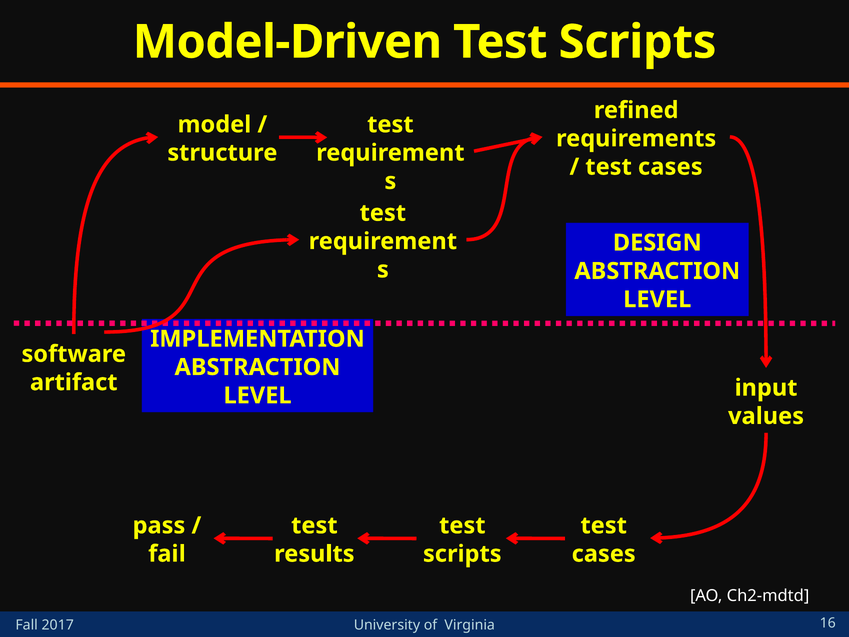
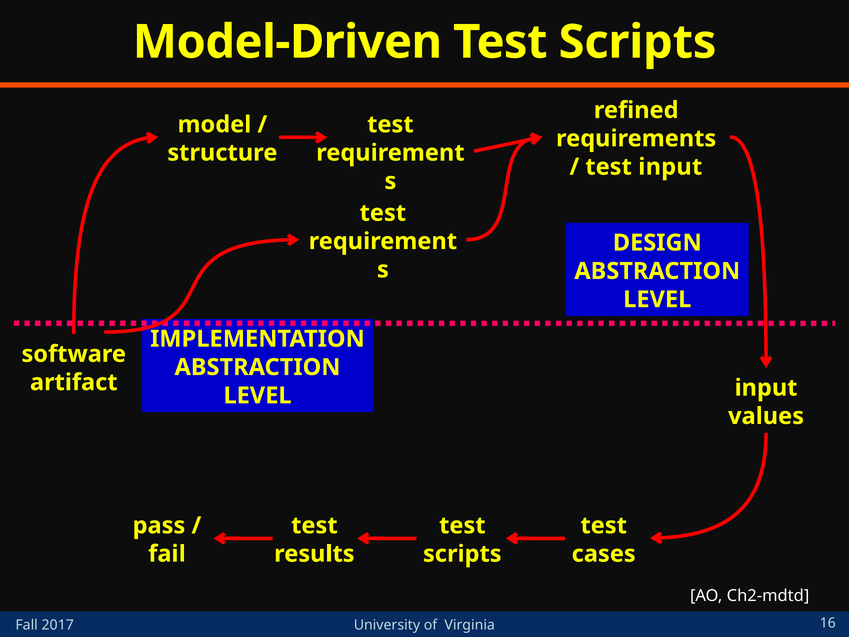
cases at (670, 167): cases -> input
